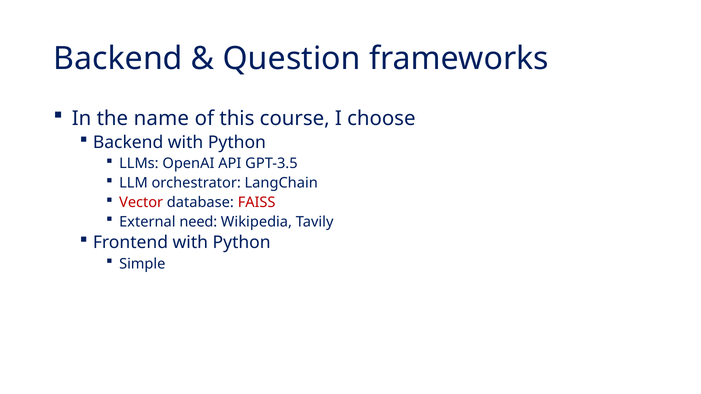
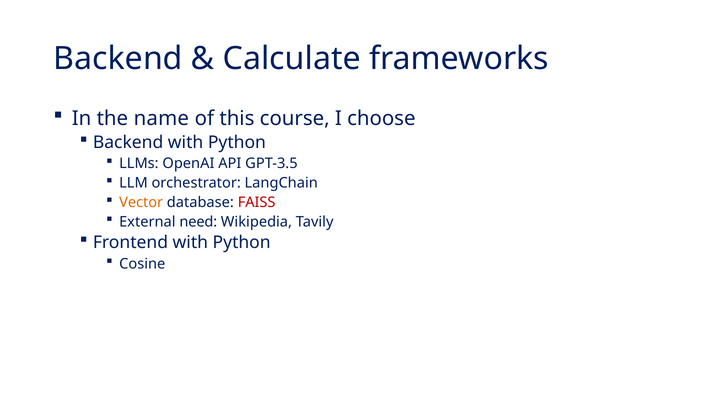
Question: Question -> Calculate
Vector colour: red -> orange
Simple: Simple -> Cosine
